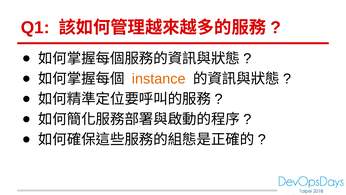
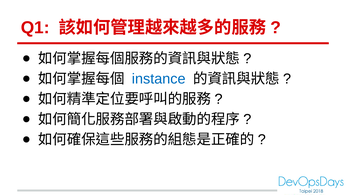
instance colour: orange -> blue
